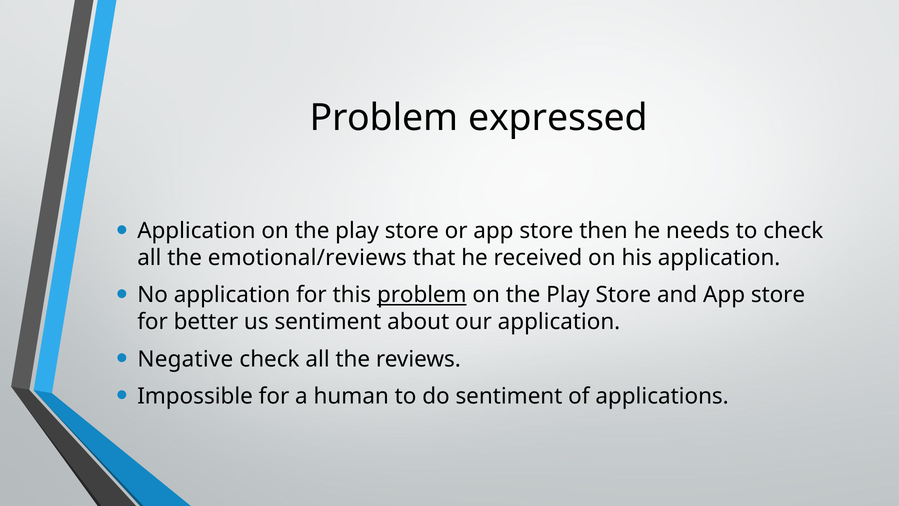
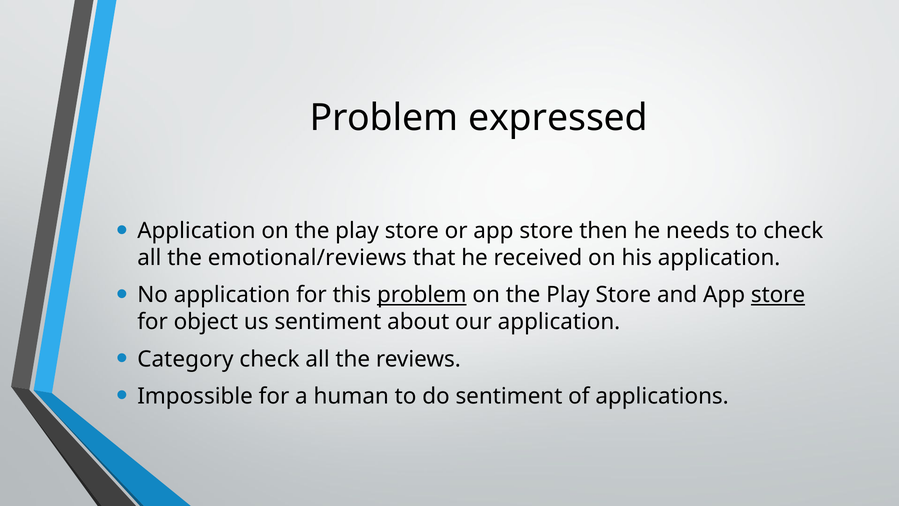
store at (778, 295) underline: none -> present
better: better -> object
Negative: Negative -> Category
